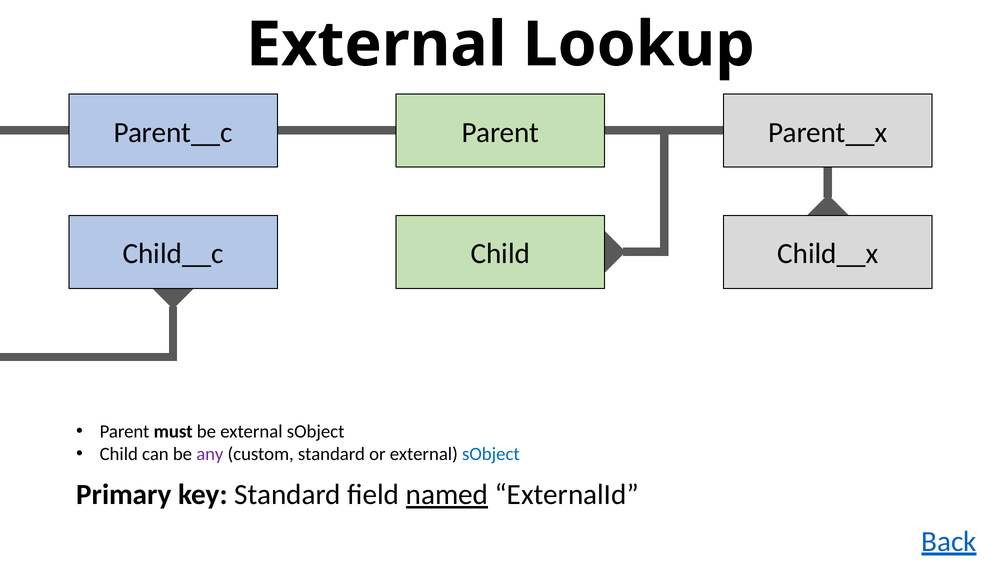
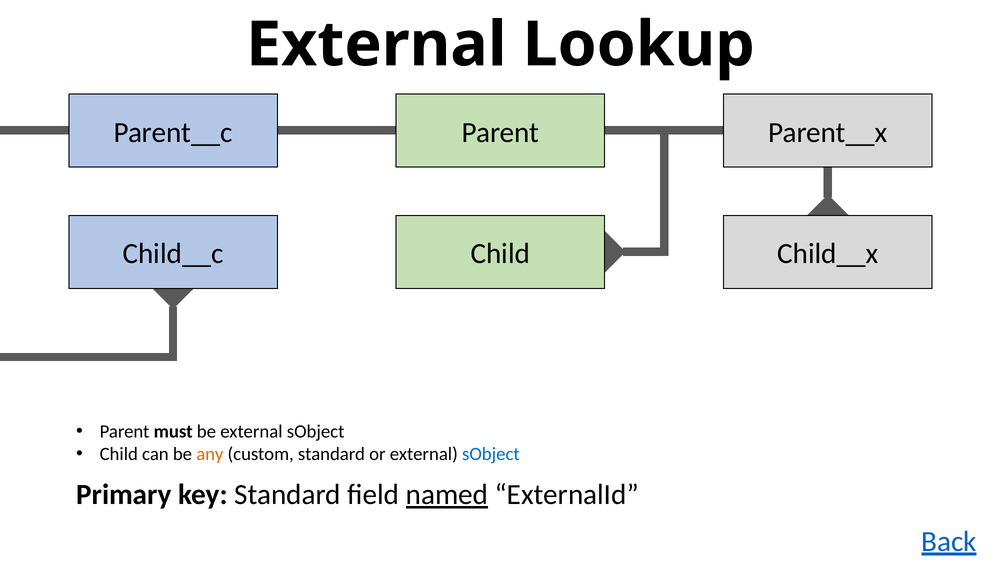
any colour: purple -> orange
